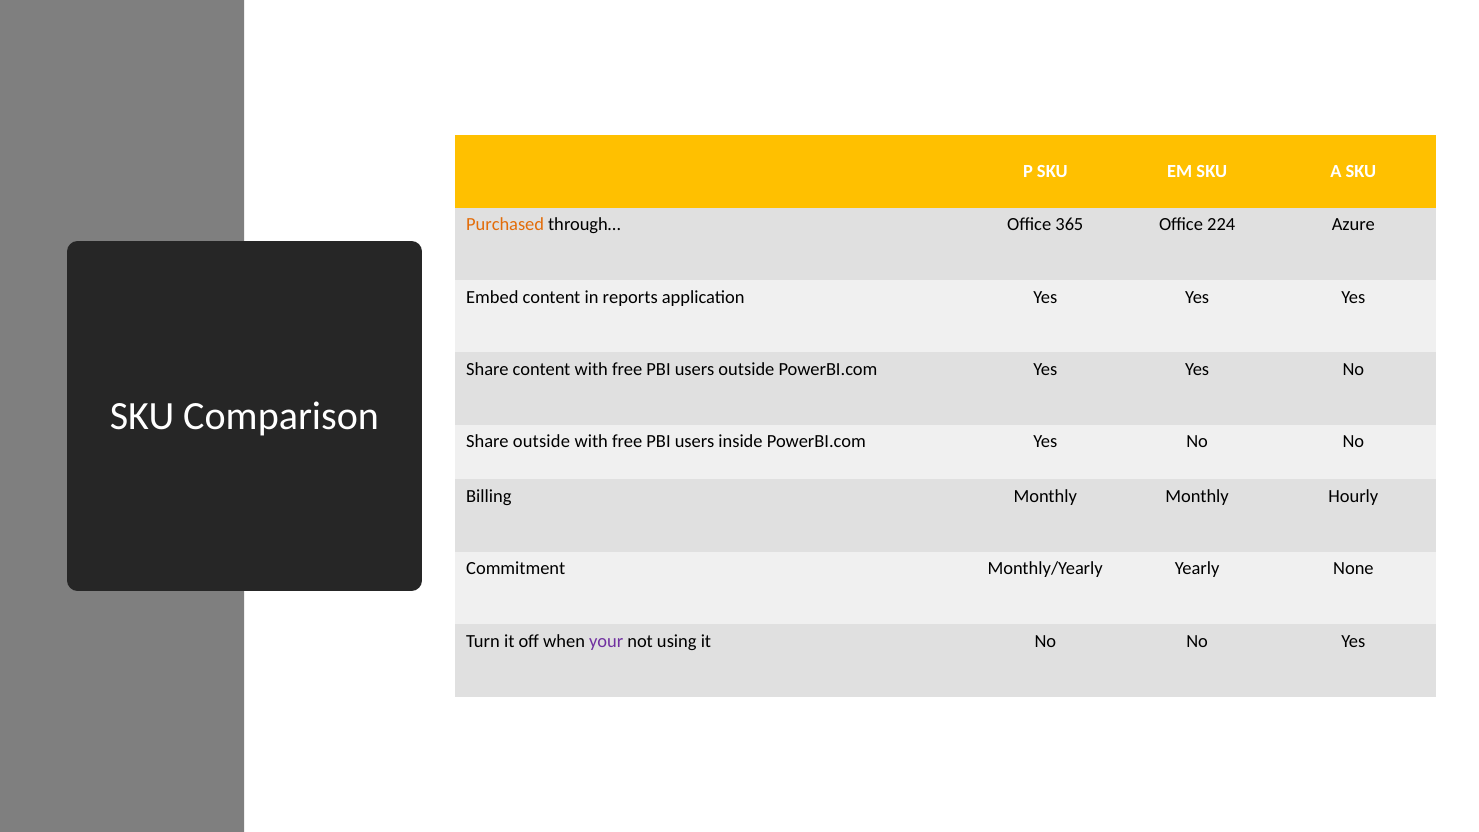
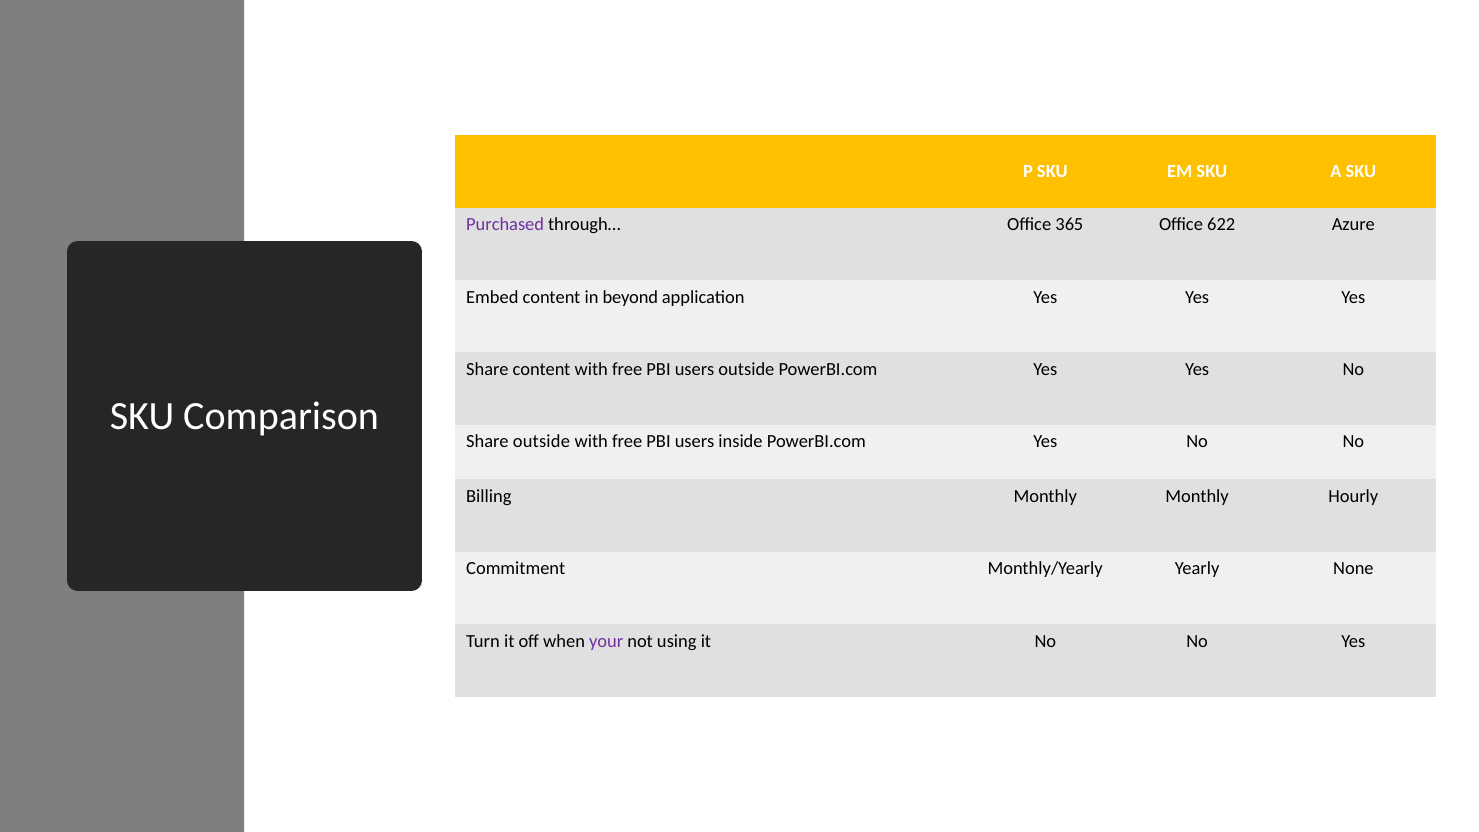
Purchased colour: orange -> purple
224: 224 -> 622
reports: reports -> beyond
